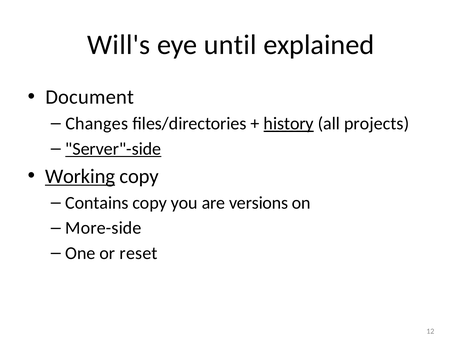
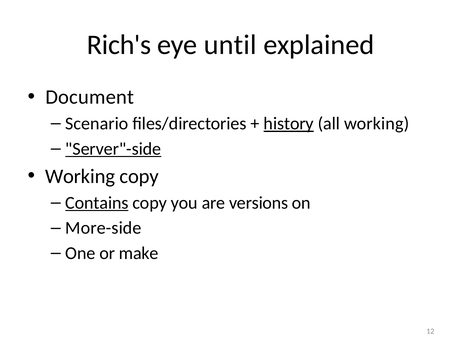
Will's: Will's -> Rich's
Changes: Changes -> Scenario
all projects: projects -> working
Working at (80, 176) underline: present -> none
Contains underline: none -> present
reset: reset -> make
